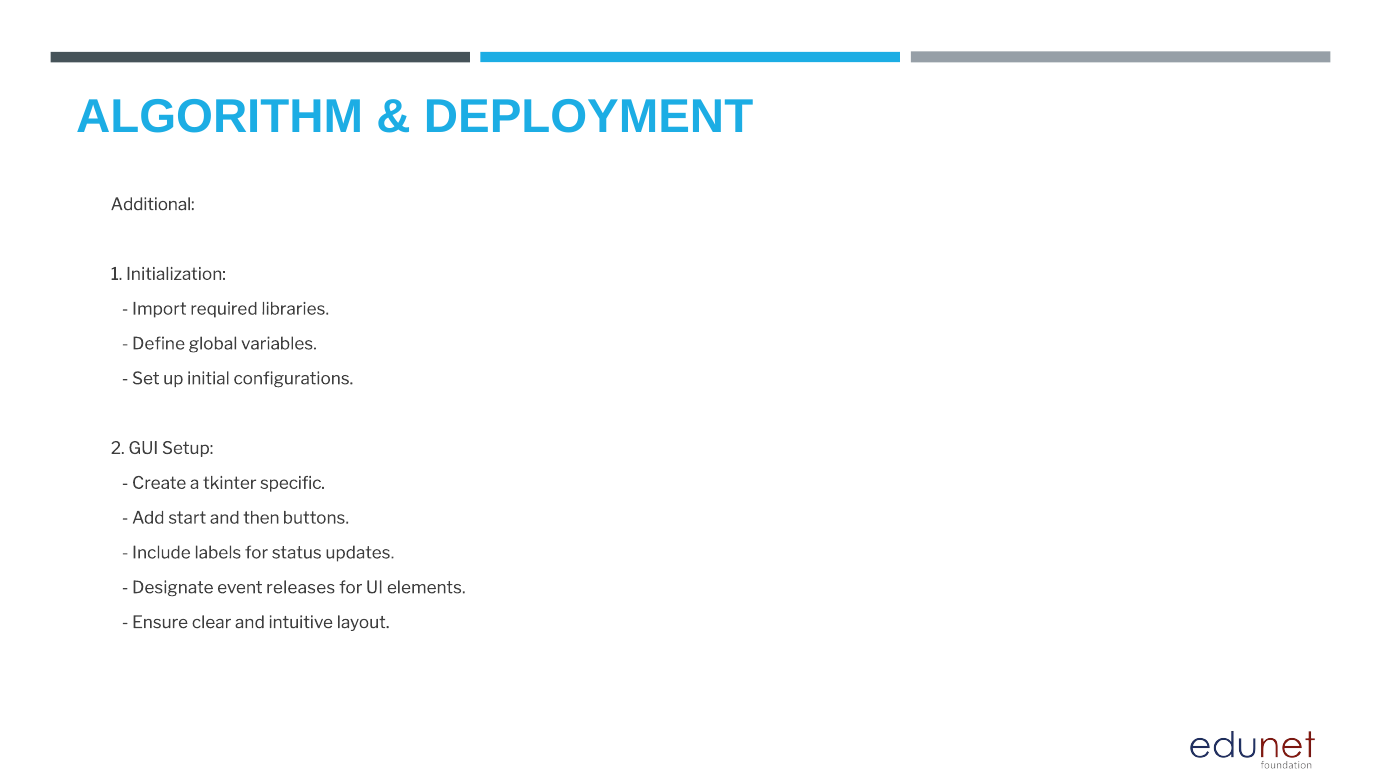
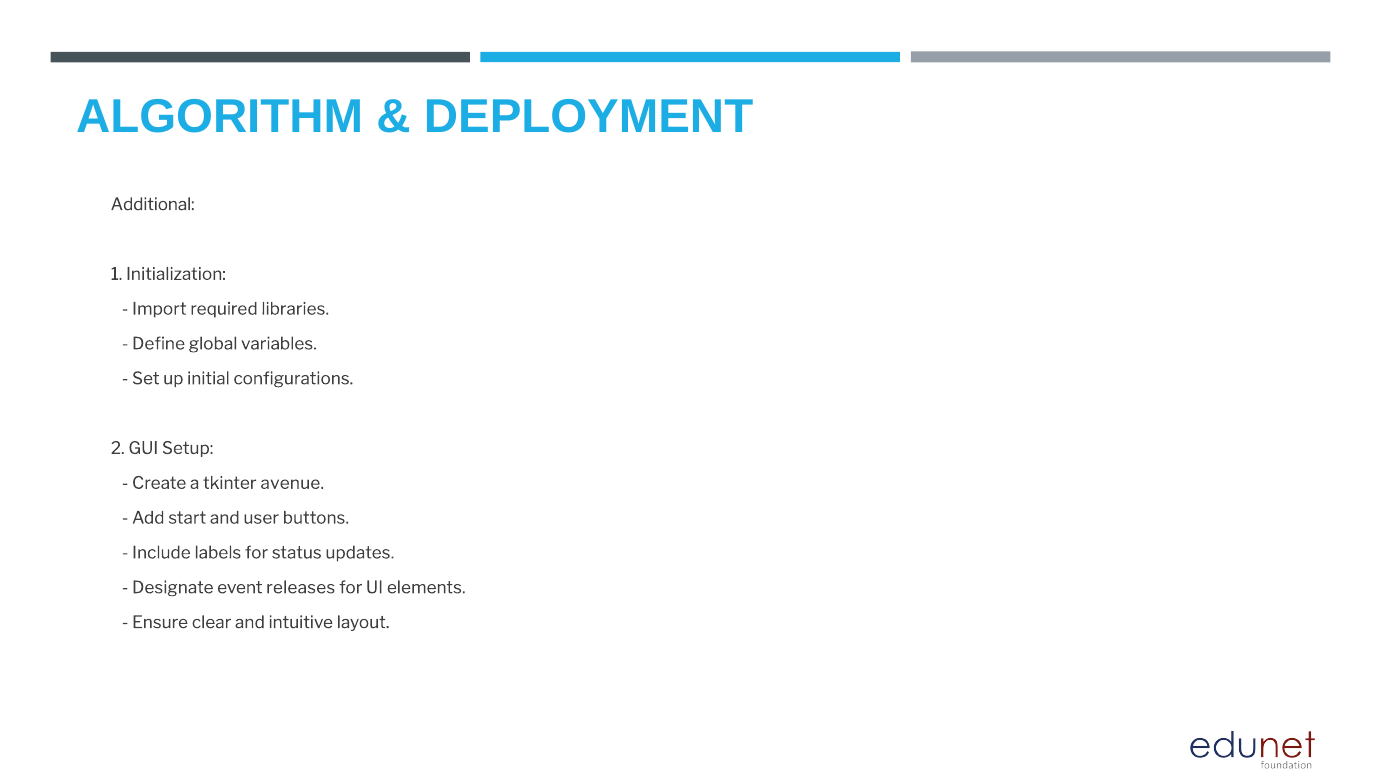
specific: specific -> avenue
then: then -> user
